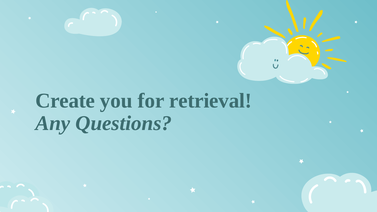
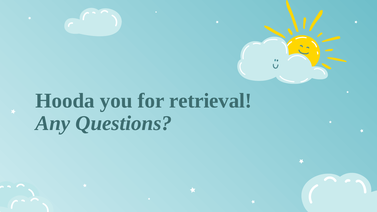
Create: Create -> Hooda
